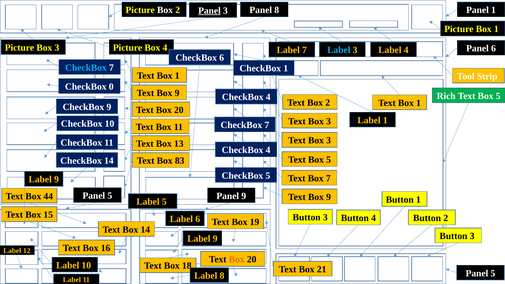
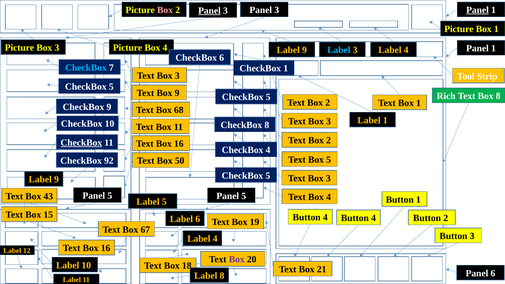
Box at (165, 10) colour: white -> pink
Panel at (478, 10) underline: none -> present
3 Panel 8: 8 -> 3
6 at (494, 48): 6 -> 1
7 at (305, 50): 7 -> 9
1 at (177, 76): 1 -> 3
0 at (111, 87): 0 -> 5
Rich Text Box 5: 5 -> 8
4 at (268, 97): 4 -> 5
20 at (179, 110): 20 -> 68
7 at (267, 125): 7 -> 8
3 at (329, 141): 3 -> 2
CheckBox at (81, 143) underline: none -> present
13 at (179, 144): 13 -> 16
CheckBox 14: 14 -> 92
83: 83 -> 50
7 at (328, 178): 7 -> 3
9 at (244, 196): 9 -> 5
44: 44 -> 43
9 at (329, 197): 9 -> 4
3 at (325, 218): 3 -> 4
Box 14: 14 -> 67
9 at (215, 239): 9 -> 4
Box at (237, 260) colour: orange -> purple
5 at (493, 273): 5 -> 6
